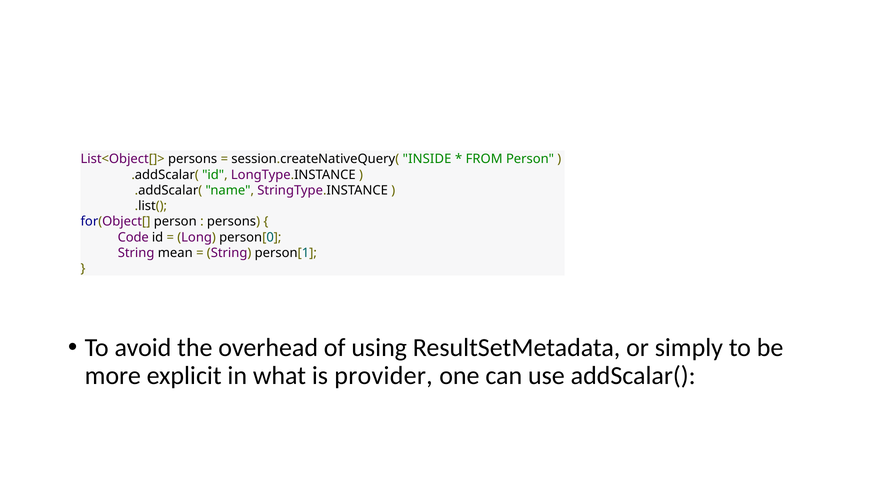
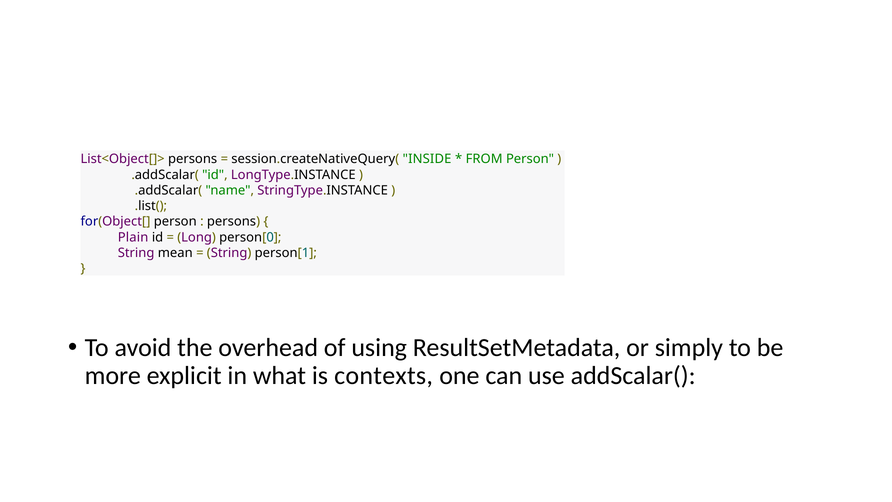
Code: Code -> Plain
provider: provider -> contexts
